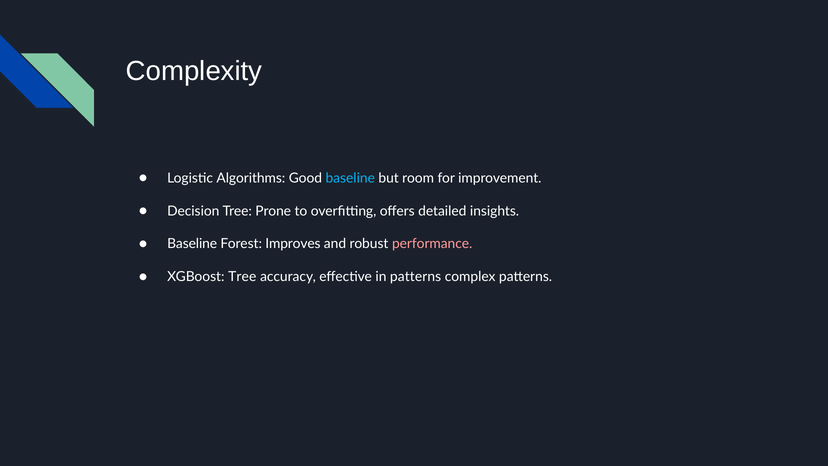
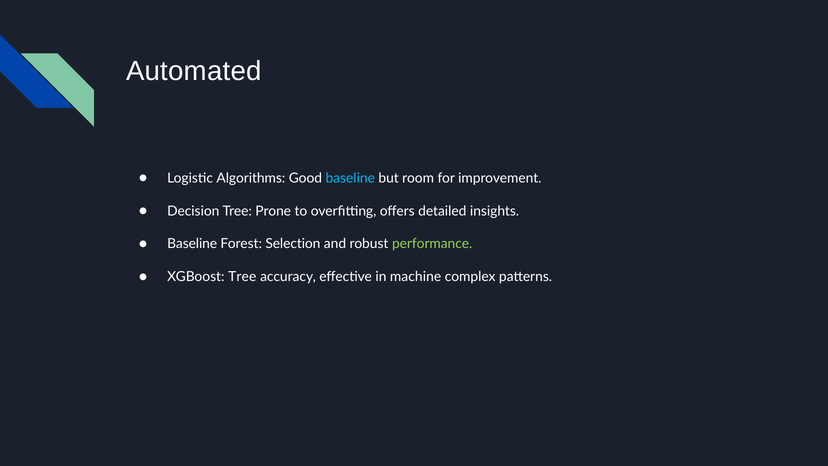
Complexity: Complexity -> Automated
Improves: Improves -> Selection
performance colour: pink -> light green
in patterns: patterns -> machine
